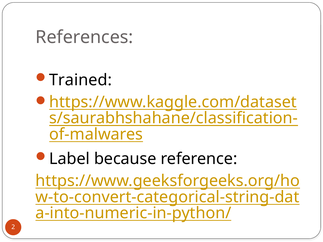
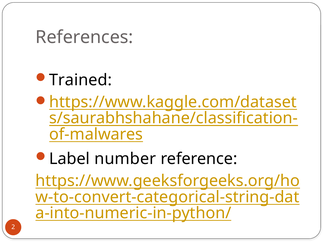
because: because -> number
